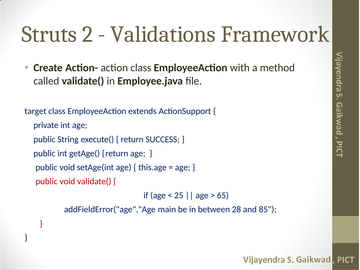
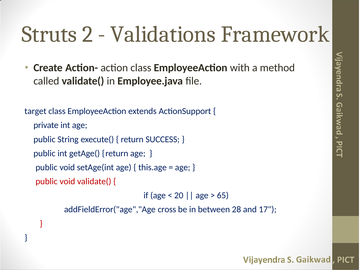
25: 25 -> 20
main: main -> cross
85: 85 -> 17
